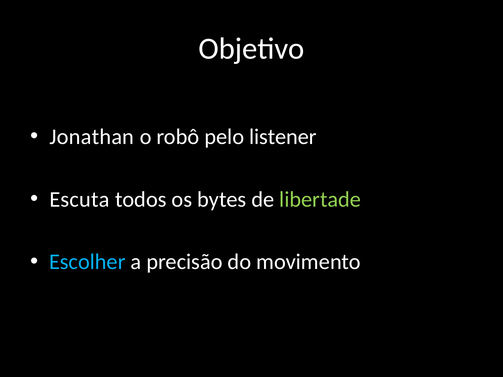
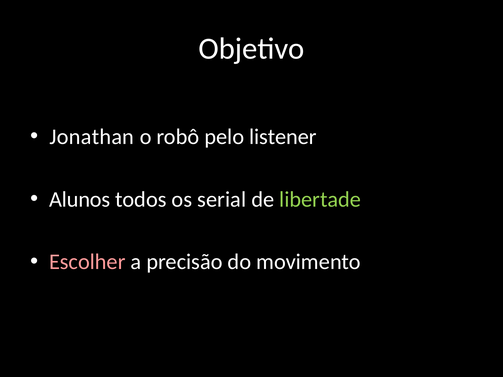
Escuta: Escuta -> Alunos
bytes: bytes -> serial
Escolher colour: light blue -> pink
